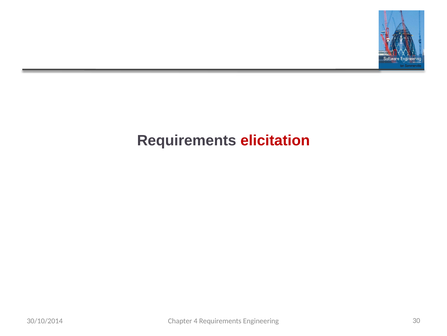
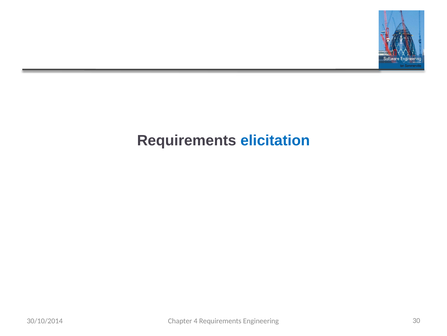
elicitation colour: red -> blue
